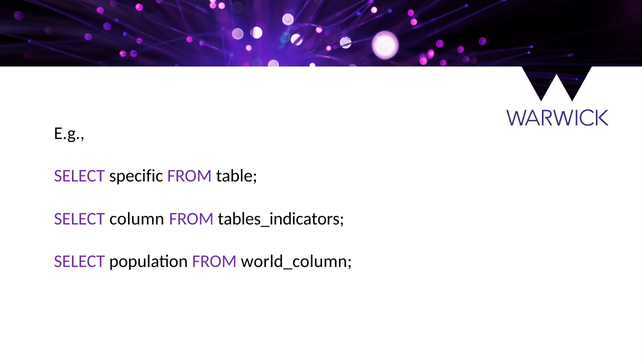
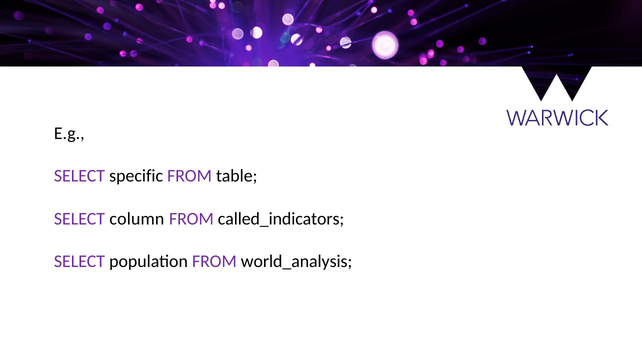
tables_indicators: tables_indicators -> called_indicators
world_column: world_column -> world_analysis
